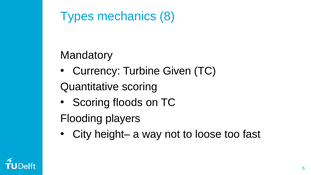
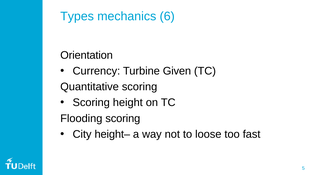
8: 8 -> 6
Mandatory: Mandatory -> Orientation
floods: floods -> height
Flooding players: players -> scoring
